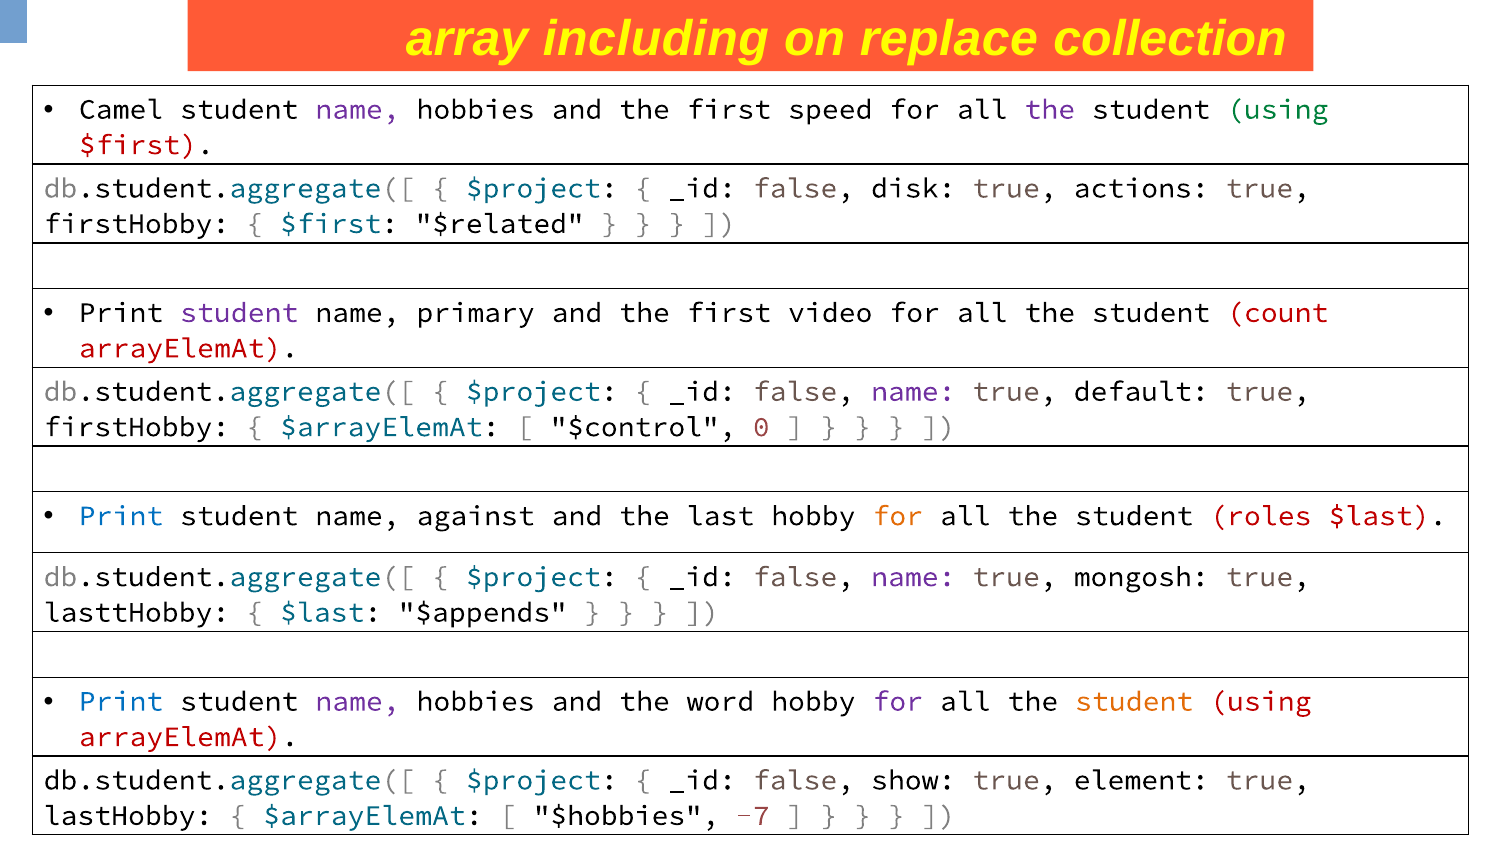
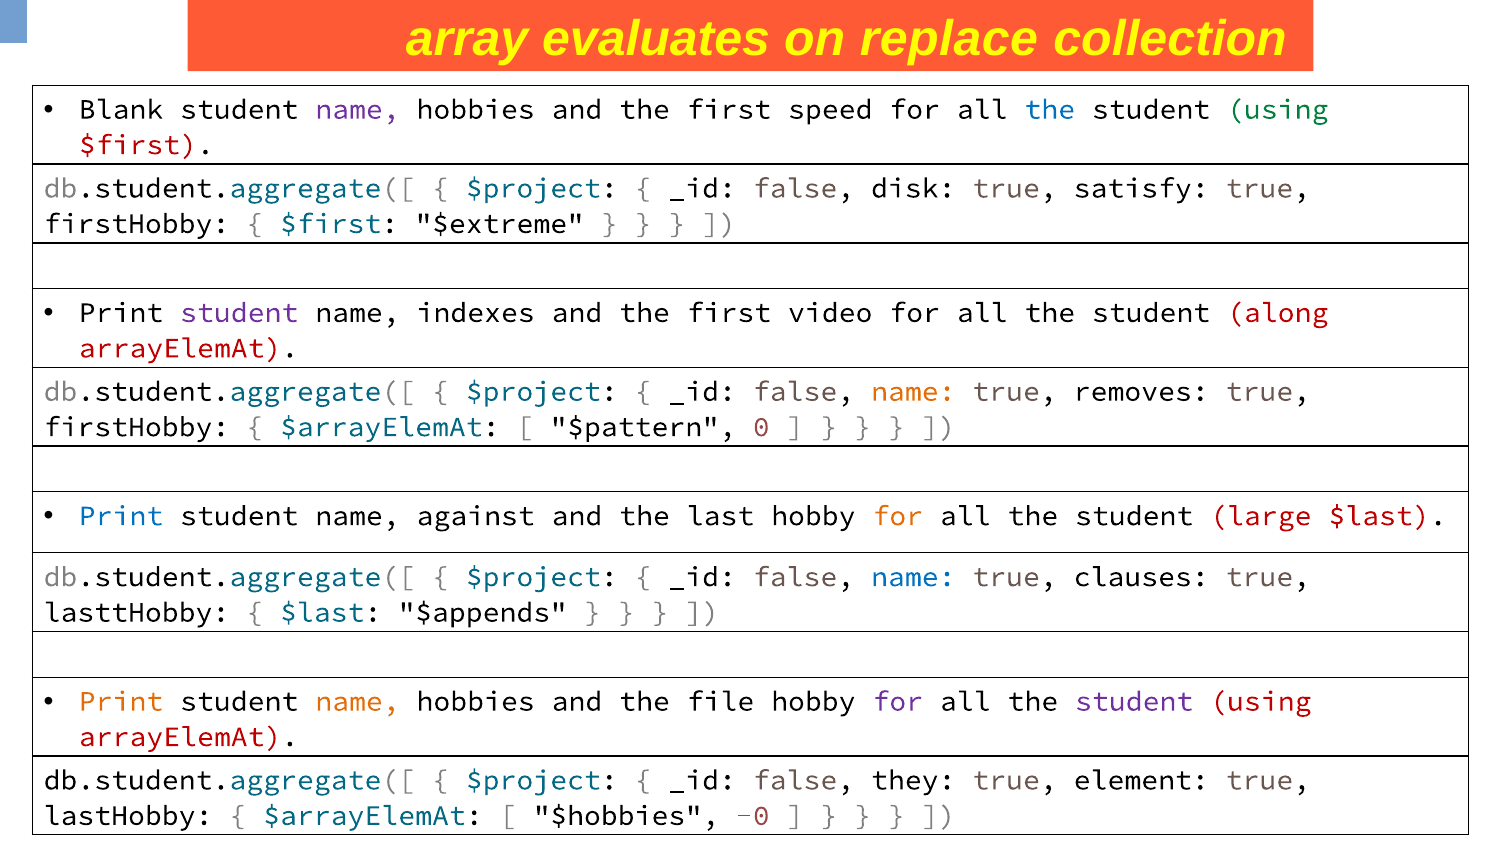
including: including -> evaluates
Camel: Camel -> Blank
the at (1050, 109) colour: purple -> blue
actions: actions -> satisfy
$related: $related -> $extreme
primary: primary -> indexes
count: count -> along
name at (913, 392) colour: purple -> orange
default: default -> removes
$control: $control -> $pattern
roles: roles -> large
name at (913, 577) colour: purple -> blue
mongosh: mongosh -> clauses
Print at (121, 702) colour: blue -> orange
name at (357, 702) colour: purple -> orange
word: word -> file
student at (1134, 702) colour: orange -> purple
show: show -> they
-7: -7 -> -0
